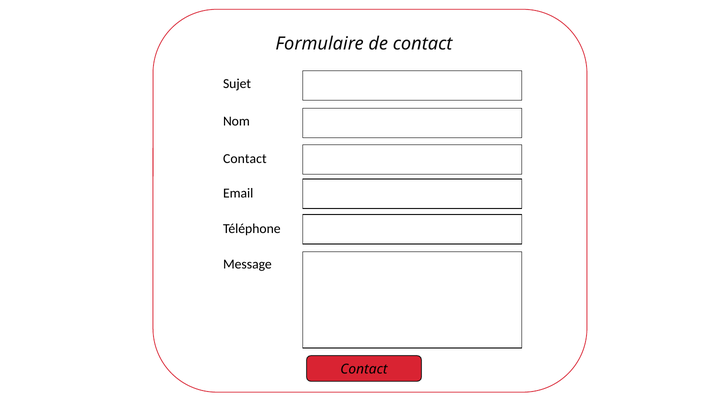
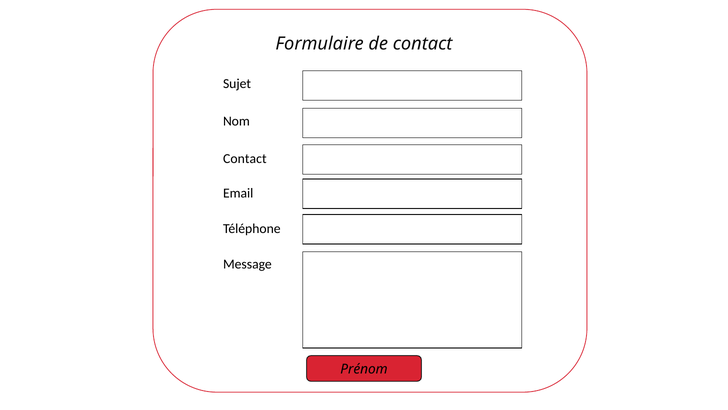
Contact at (364, 369): Contact -> Prénom
